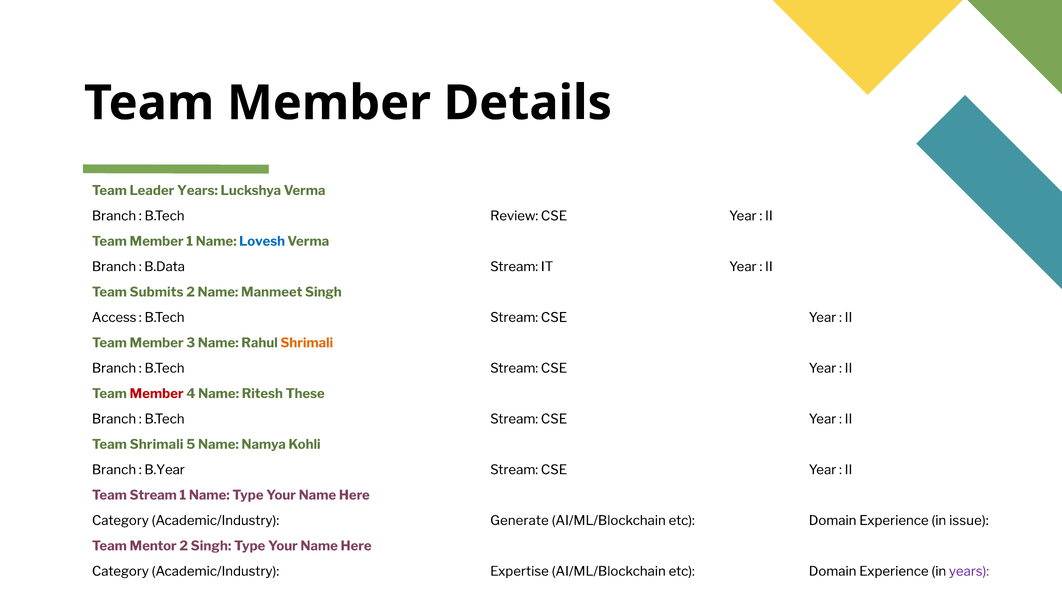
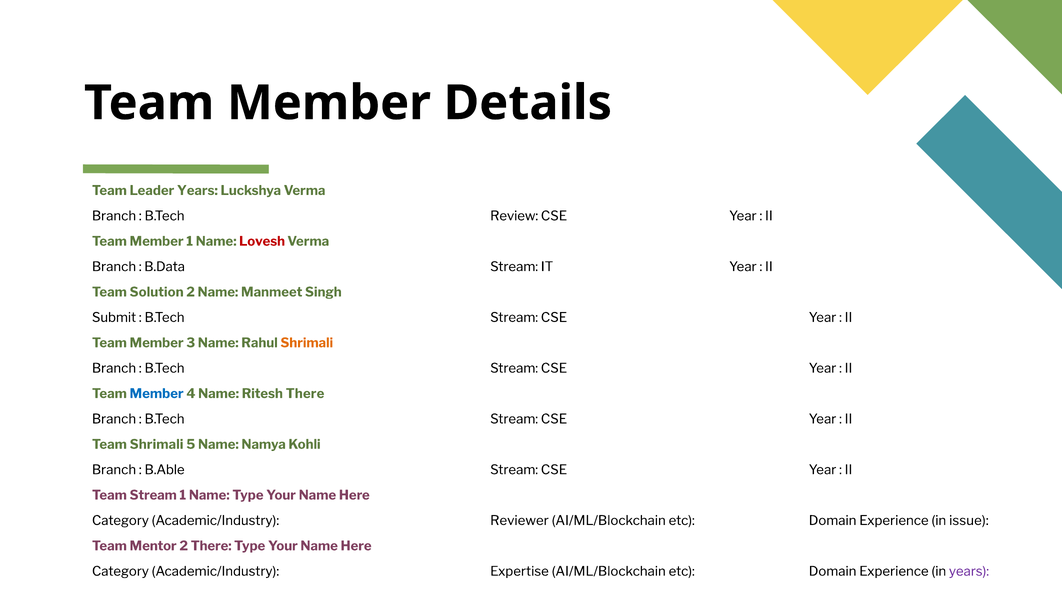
Lovesh colour: blue -> red
Submits: Submits -> Solution
Access: Access -> Submit
Member at (157, 394) colour: red -> blue
Ritesh These: These -> There
B.Year: B.Year -> B.Able
Generate: Generate -> Reviewer
2 Singh: Singh -> There
